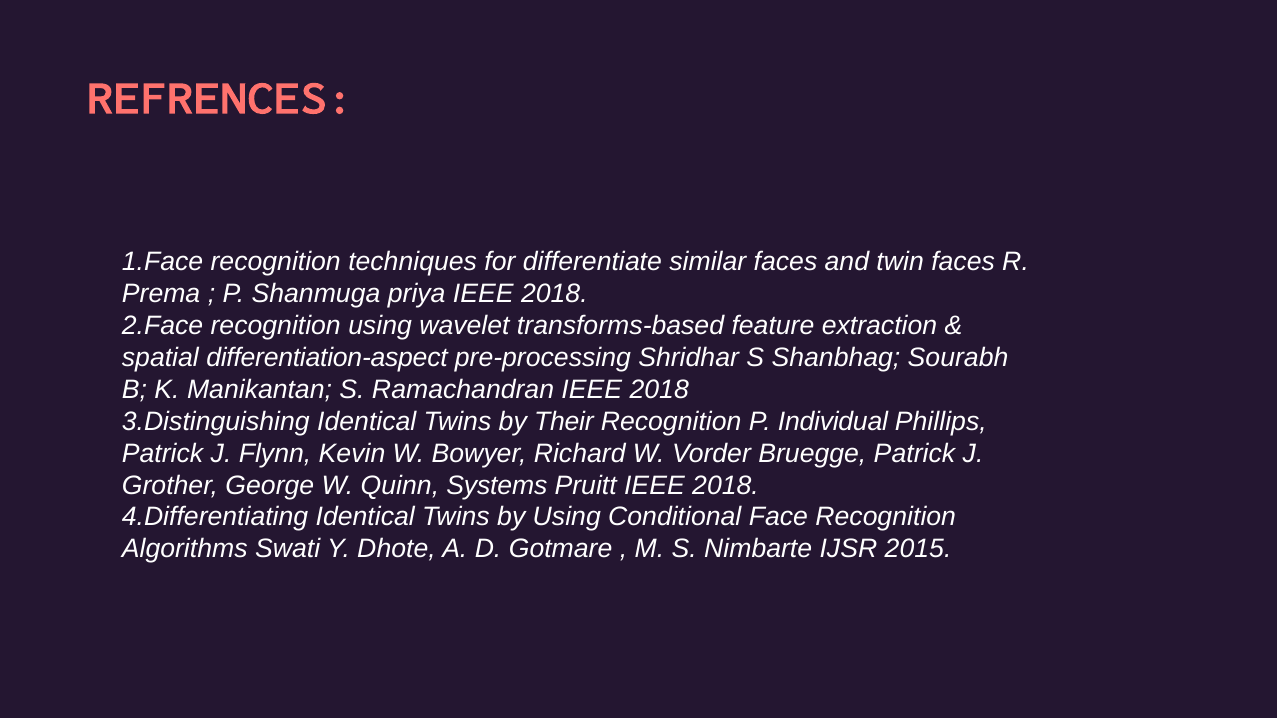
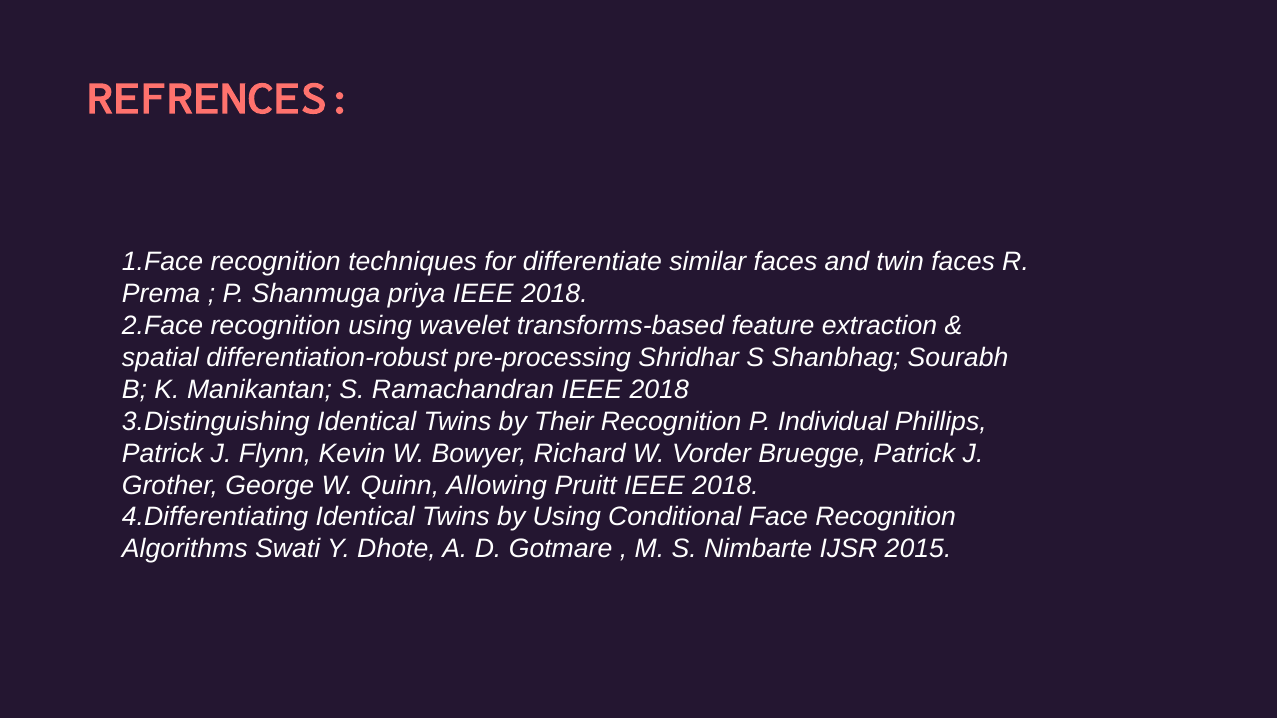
differentiation-aspect: differentiation-aspect -> differentiation-robust
Systems: Systems -> Allowing
